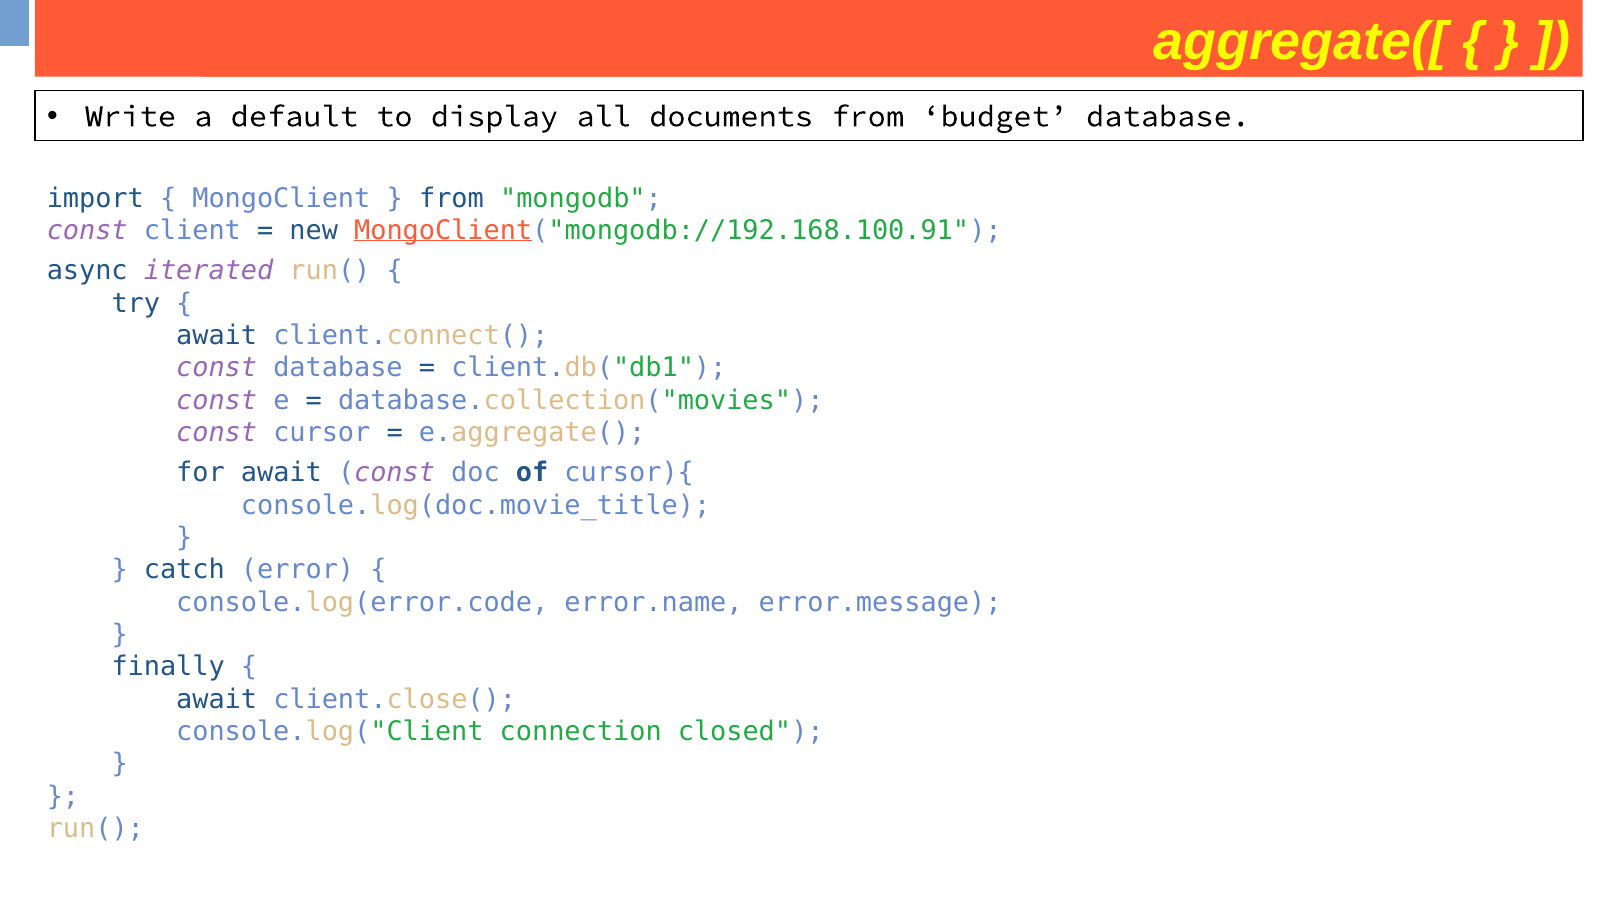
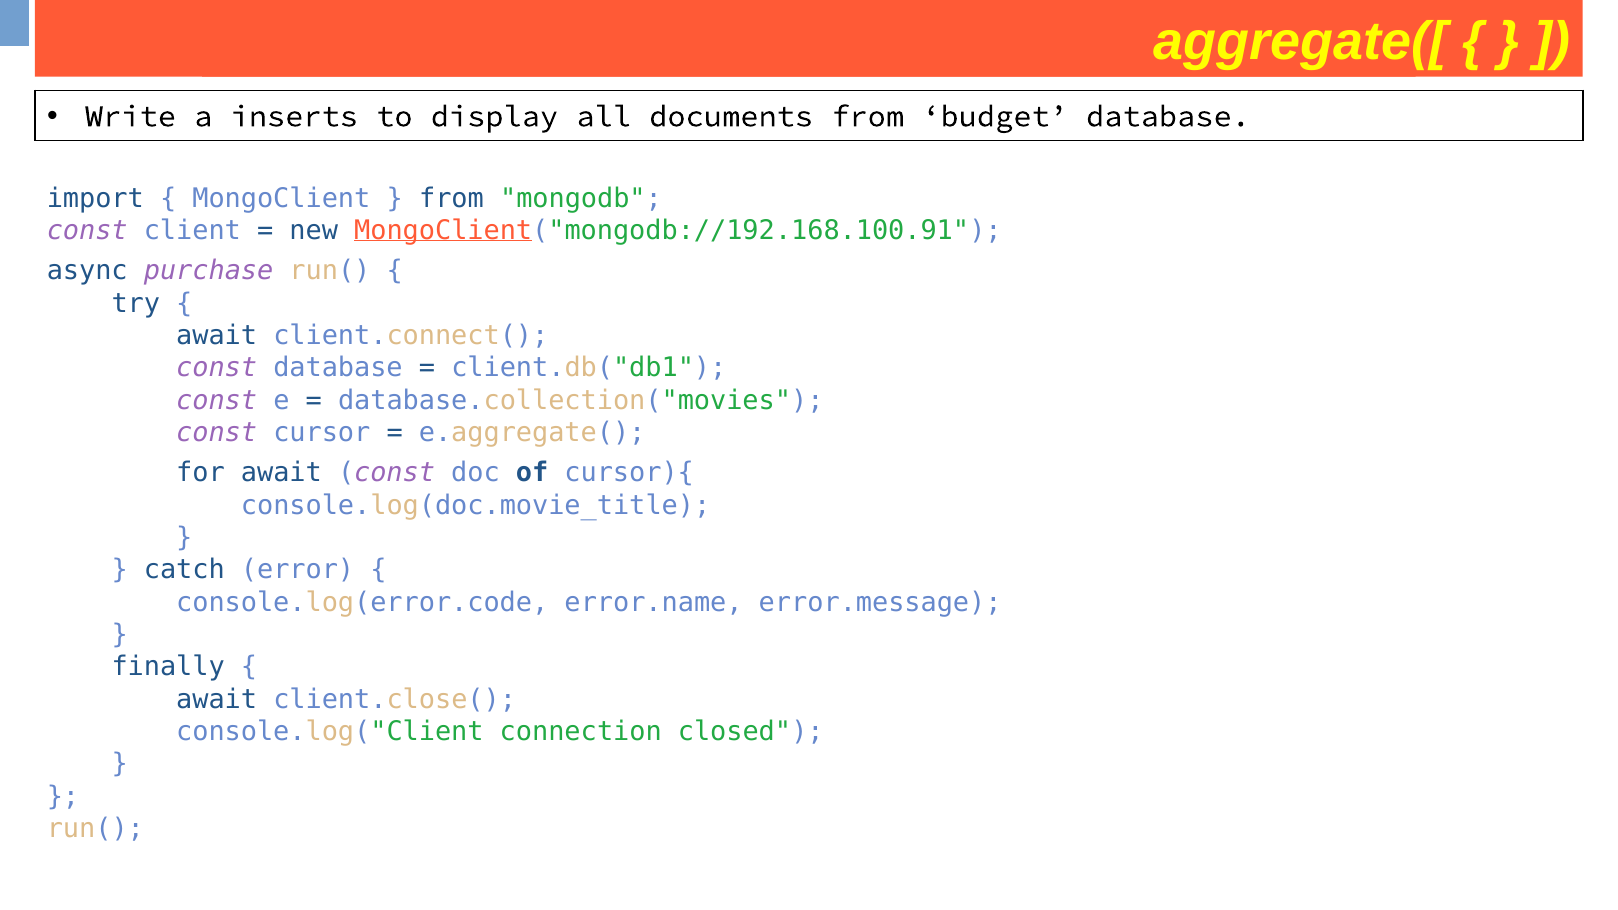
default: default -> inserts
iterated: iterated -> purchase
